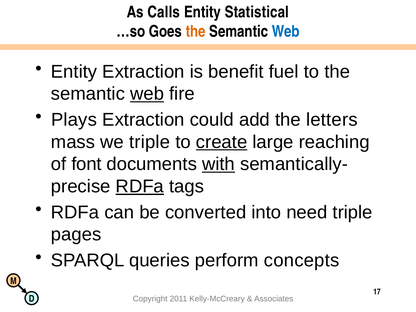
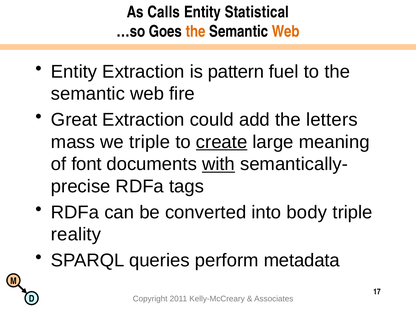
Web at (286, 32) colour: blue -> orange
benefit: benefit -> pattern
web at (147, 94) underline: present -> none
Plays: Plays -> Great
reaching: reaching -> meaning
RDFa at (140, 186) underline: present -> none
need: need -> body
pages: pages -> reality
concepts: concepts -> metadata
